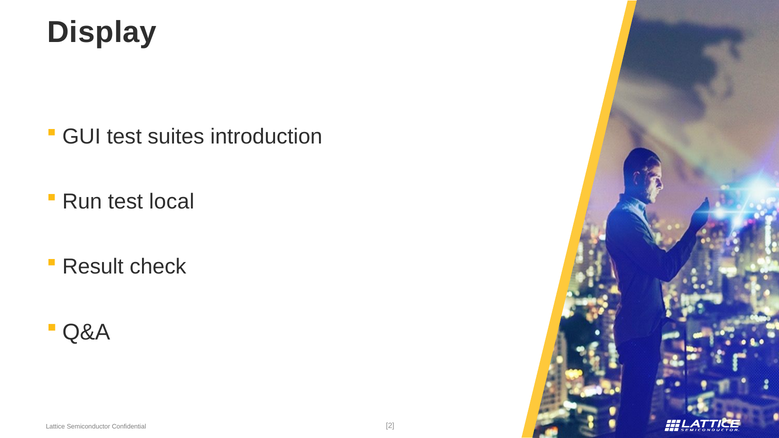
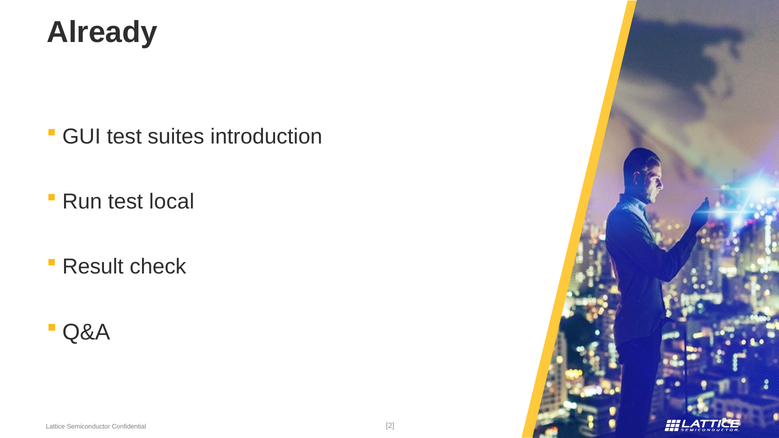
Display: Display -> Already
